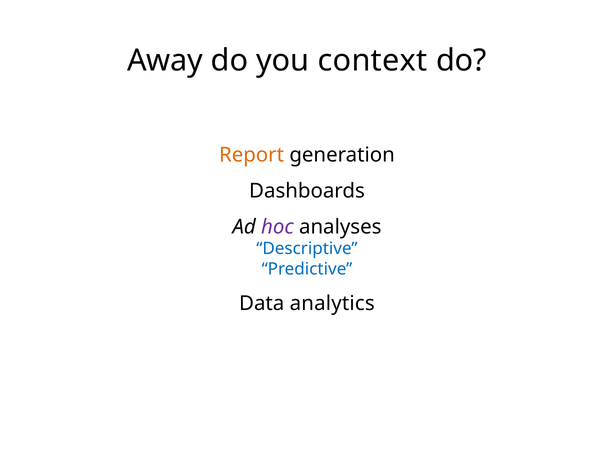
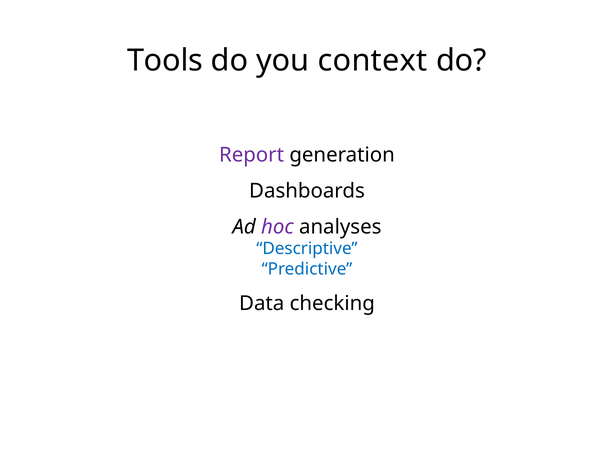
Away: Away -> Tools
Report colour: orange -> purple
analytics: analytics -> checking
